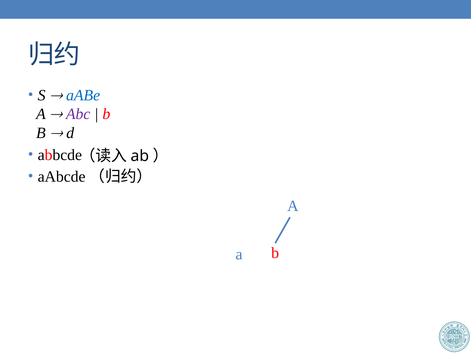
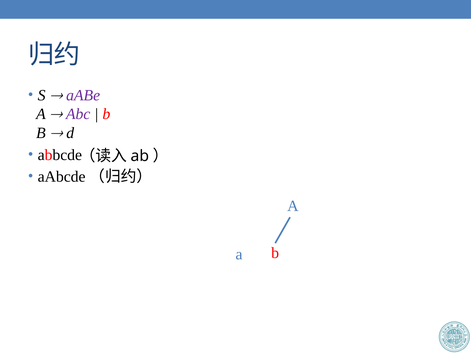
aABe colour: blue -> purple
